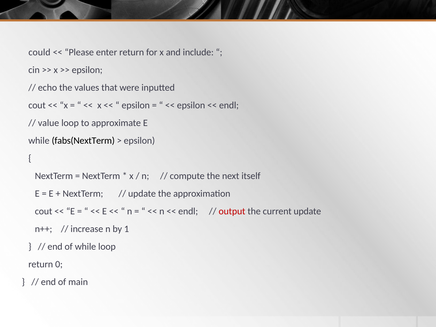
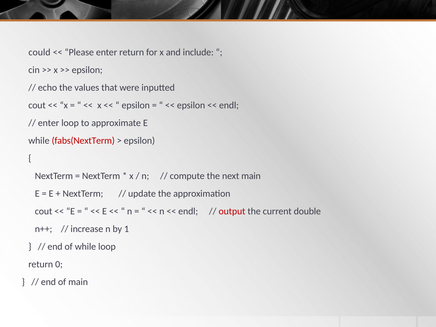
value at (49, 123): value -> enter
fabs(NextTerm colour: black -> red
next itself: itself -> main
current update: update -> double
